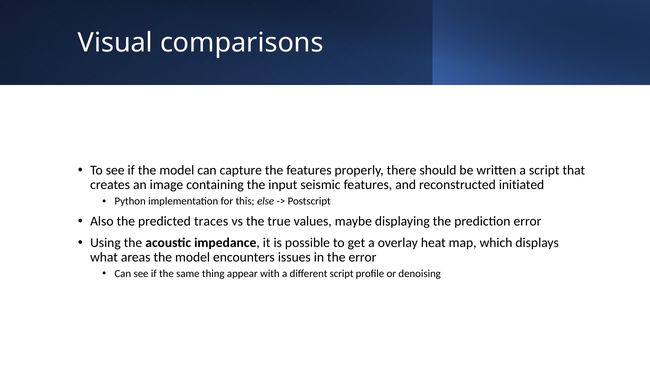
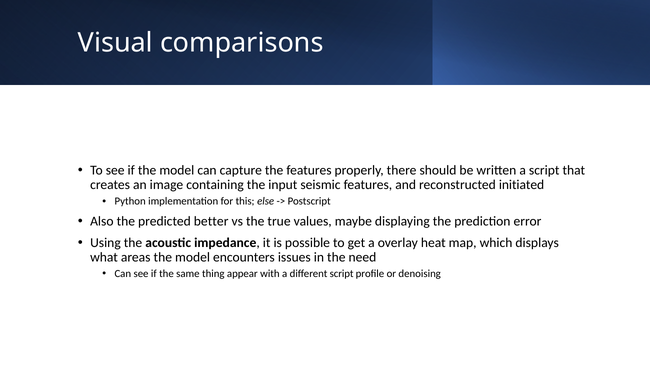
traces: traces -> better
the error: error -> need
